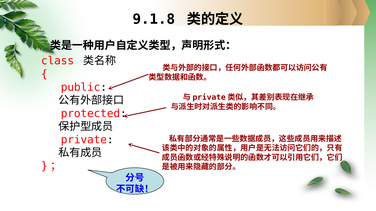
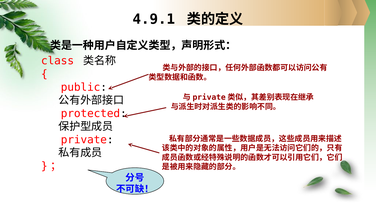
9.1.8: 9.1.8 -> 4.9.1
